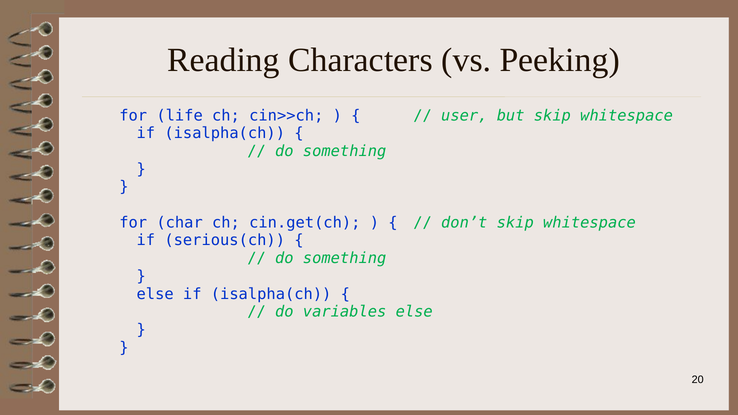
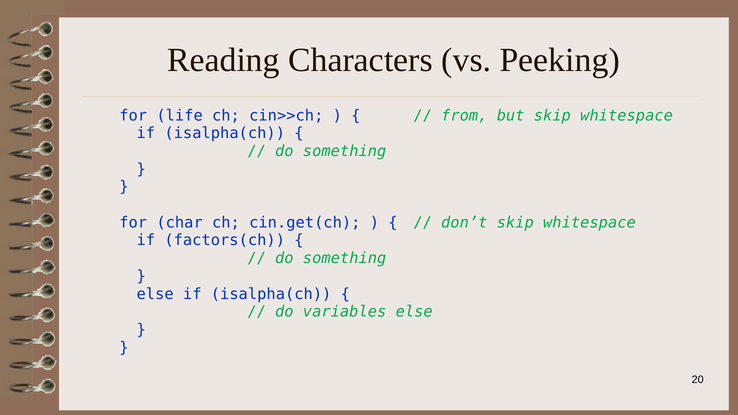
user: user -> from
serious(ch: serious(ch -> factors(ch
